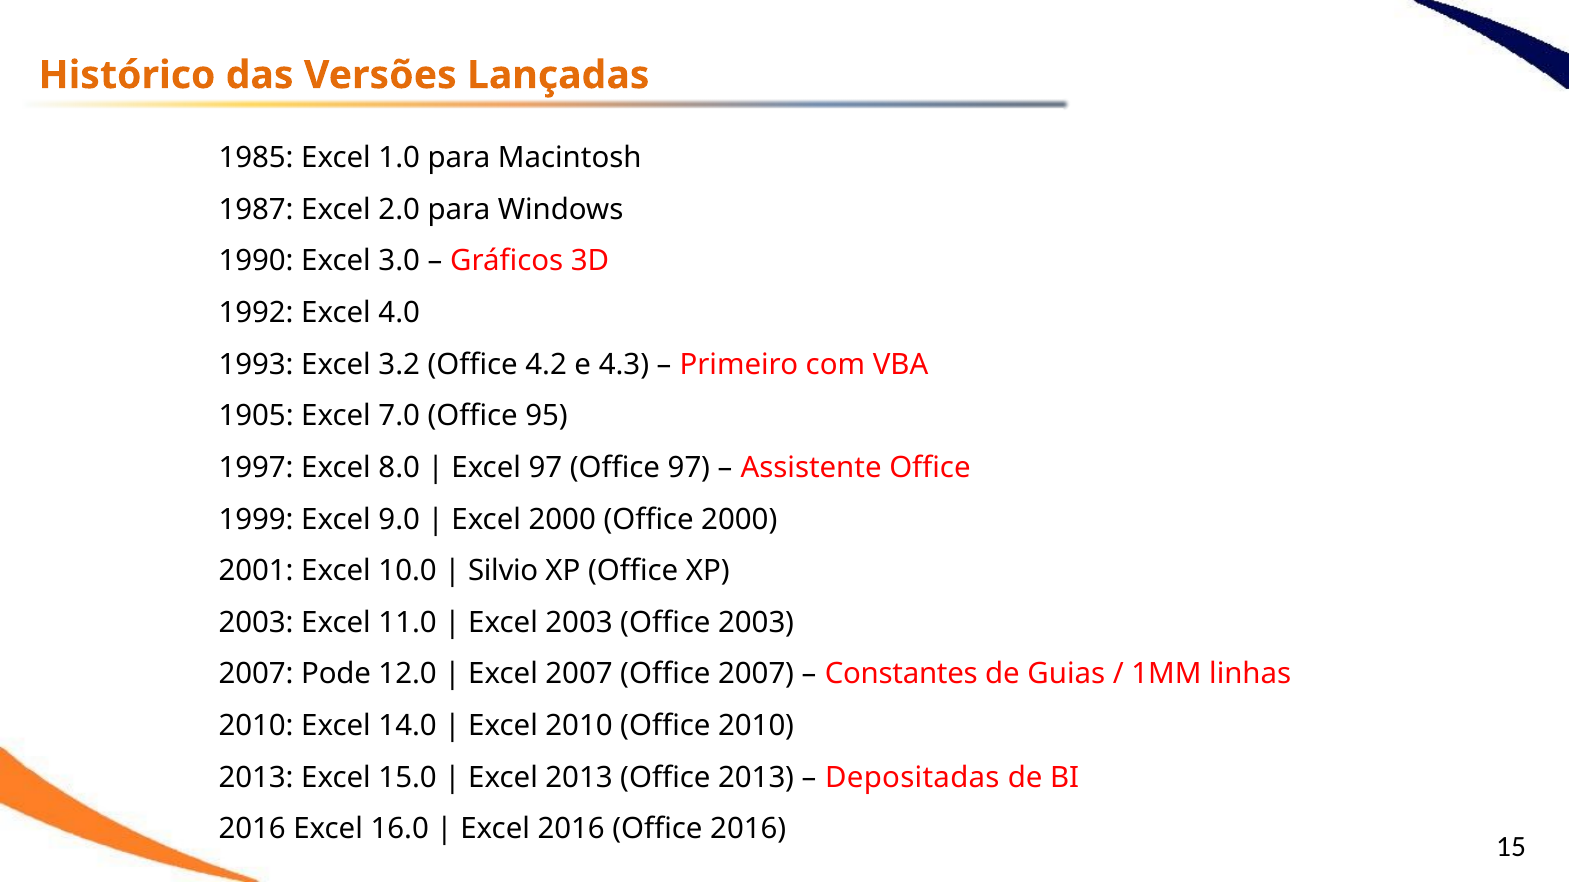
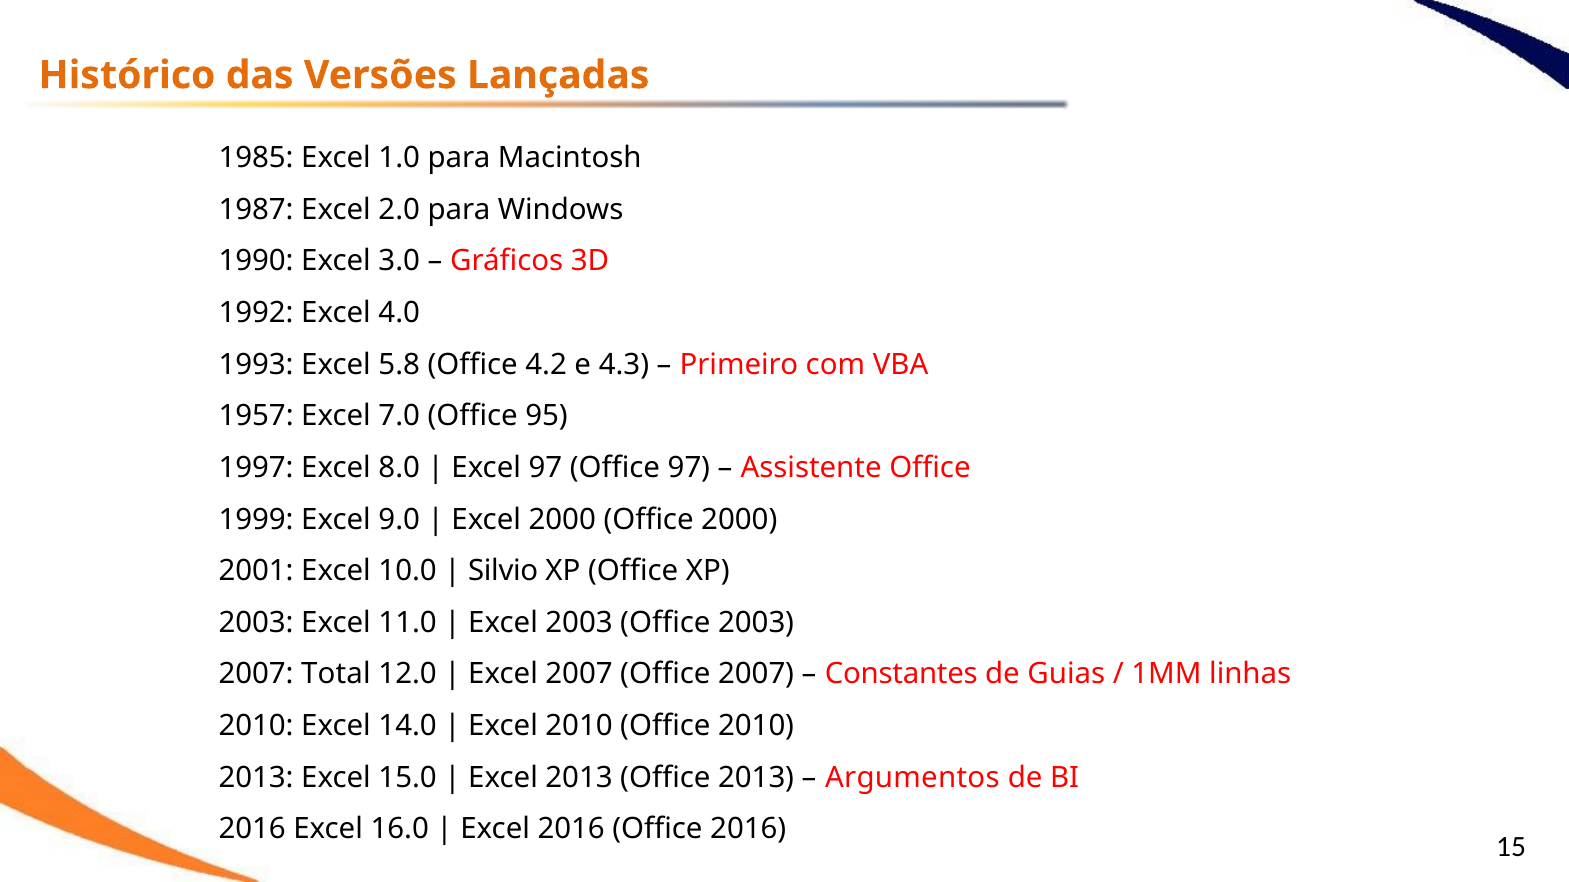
3.2: 3.2 -> 5.8
1905: 1905 -> 1957
Pode: Pode -> Total
Depositadas: Depositadas -> Argumentos
